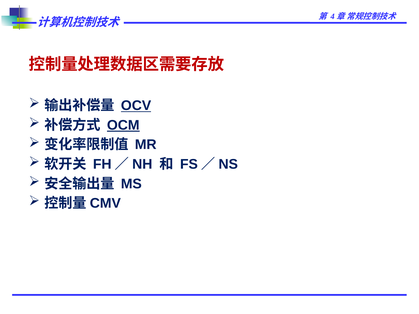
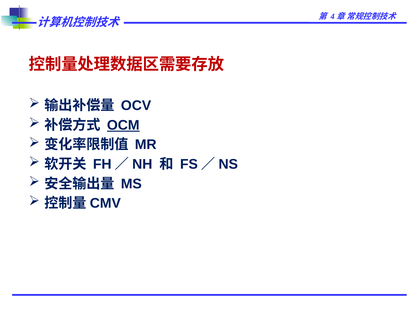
OCV underline: present -> none
